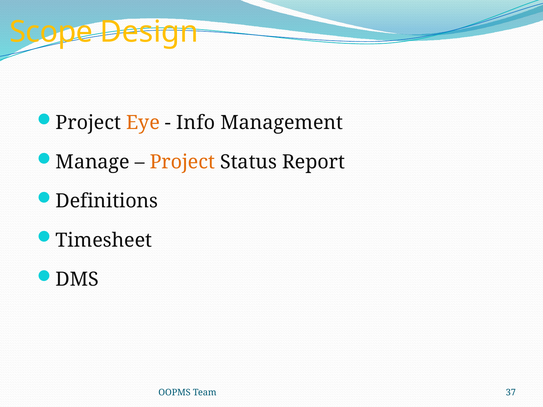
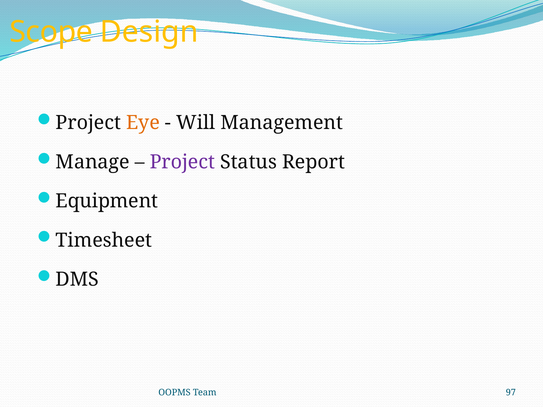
Info: Info -> Will
Project at (182, 162) colour: orange -> purple
Definitions: Definitions -> Equipment
37: 37 -> 97
